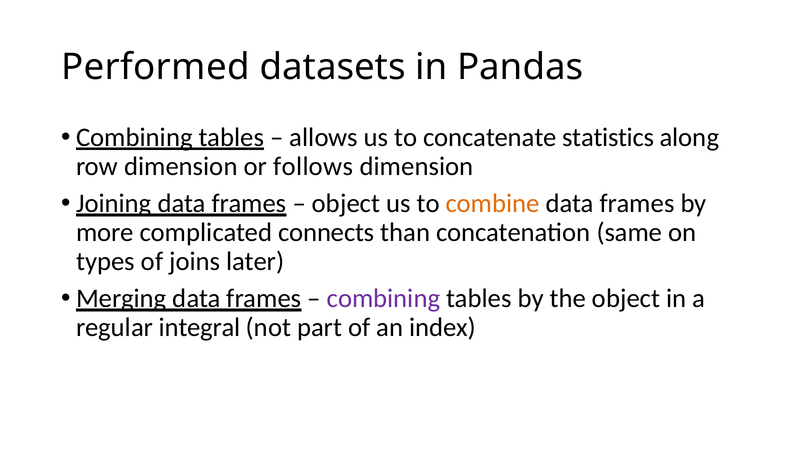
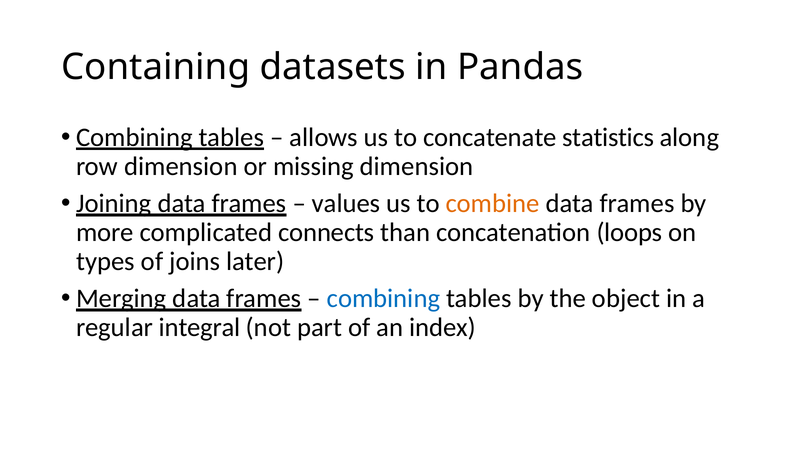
Performed: Performed -> Containing
follows: follows -> missing
object at (346, 203): object -> values
same: same -> loops
combining at (383, 298) colour: purple -> blue
